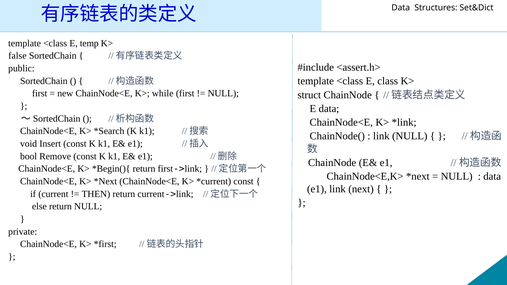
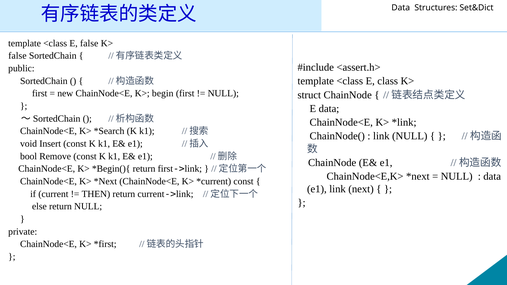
E temp: temp -> false
while: while -> begin
